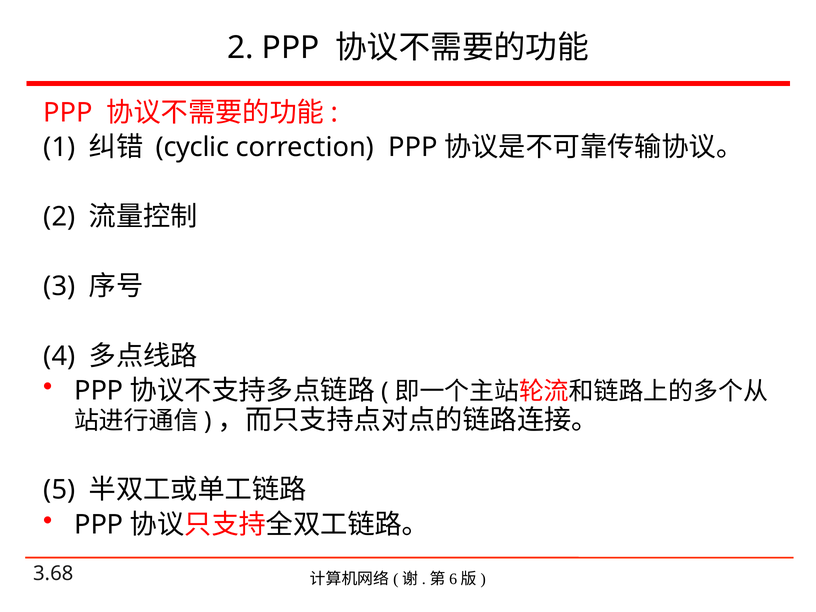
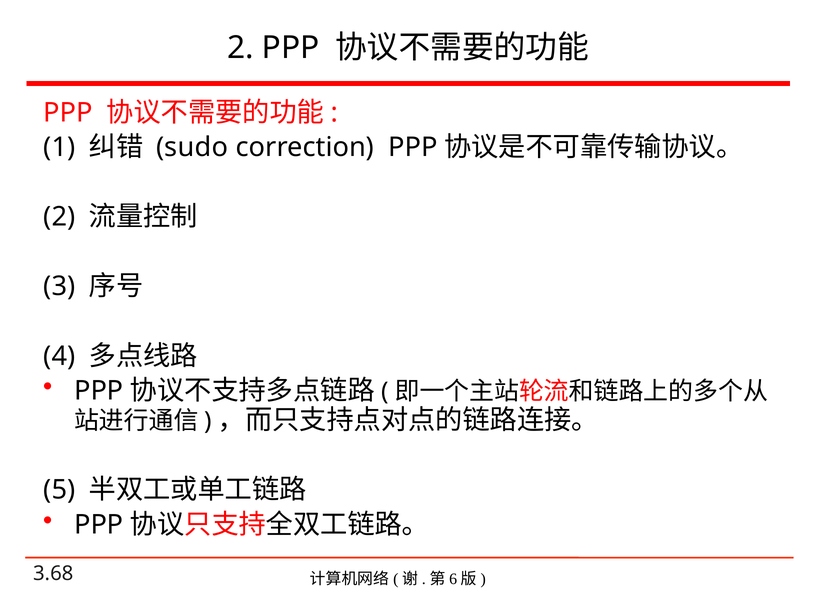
cyclic: cyclic -> sudo
